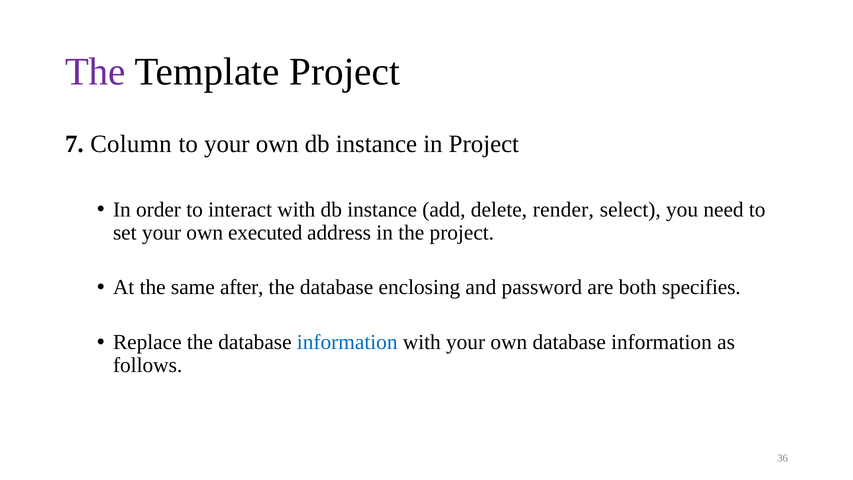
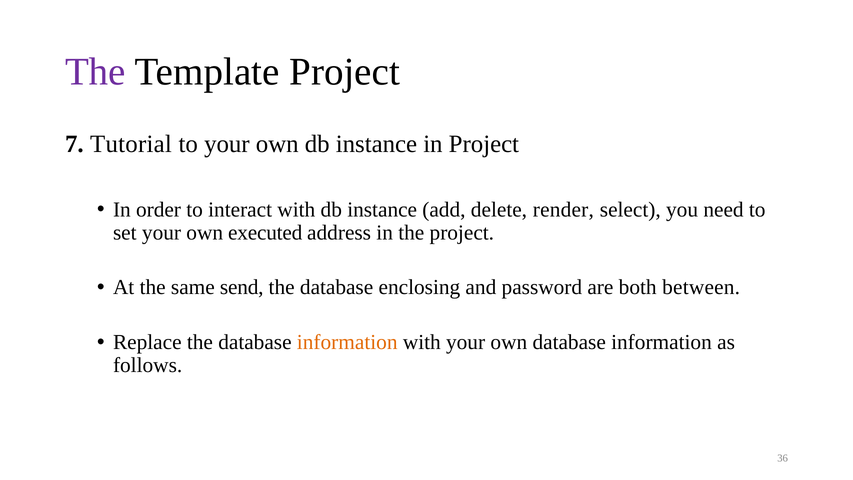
Column: Column -> Tutorial
after: after -> send
specifies: specifies -> between
information at (347, 342) colour: blue -> orange
